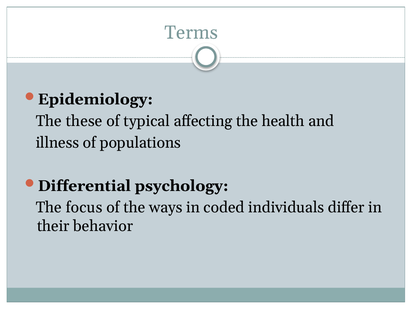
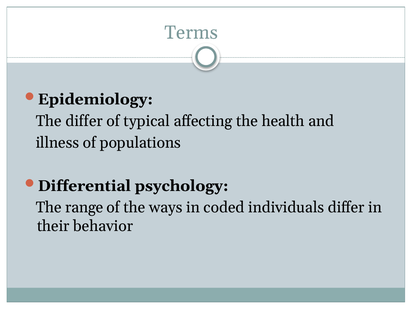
The these: these -> differ
focus: focus -> range
